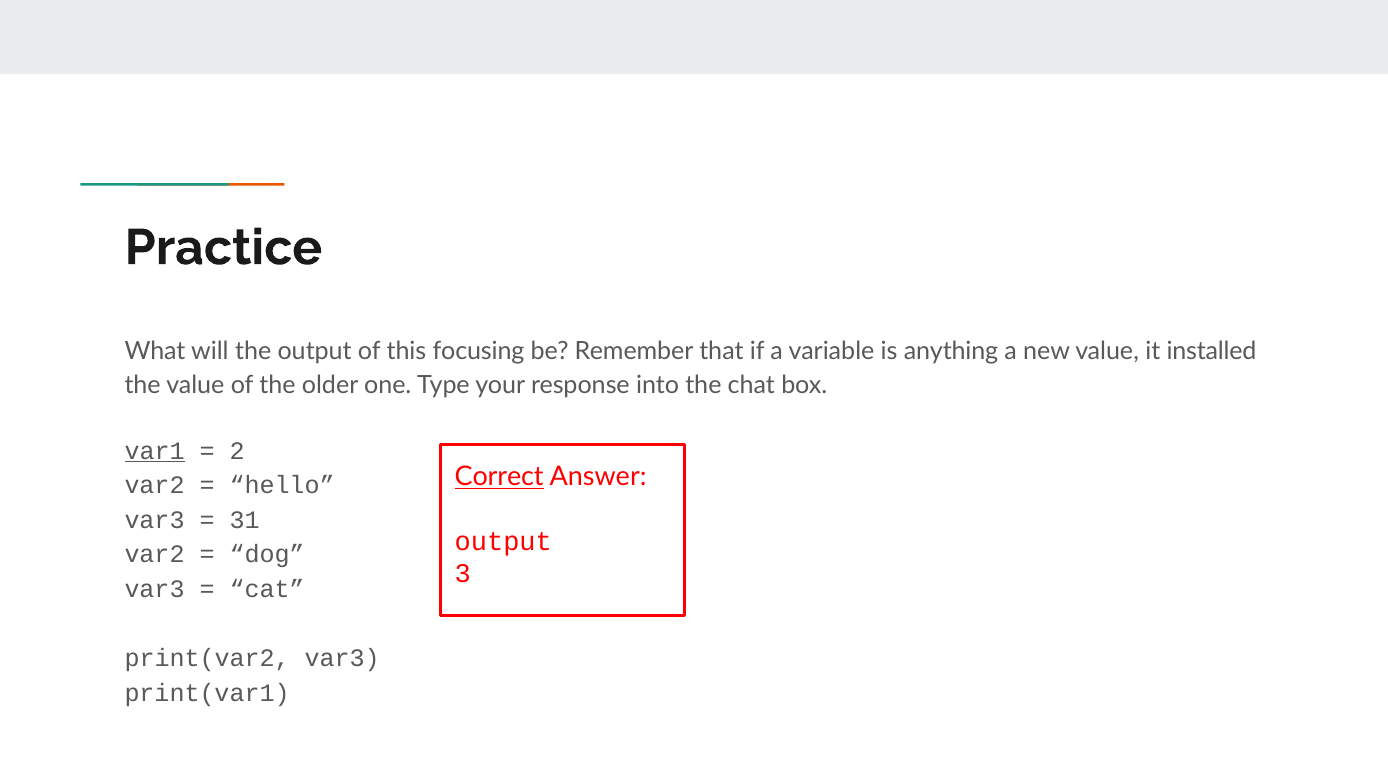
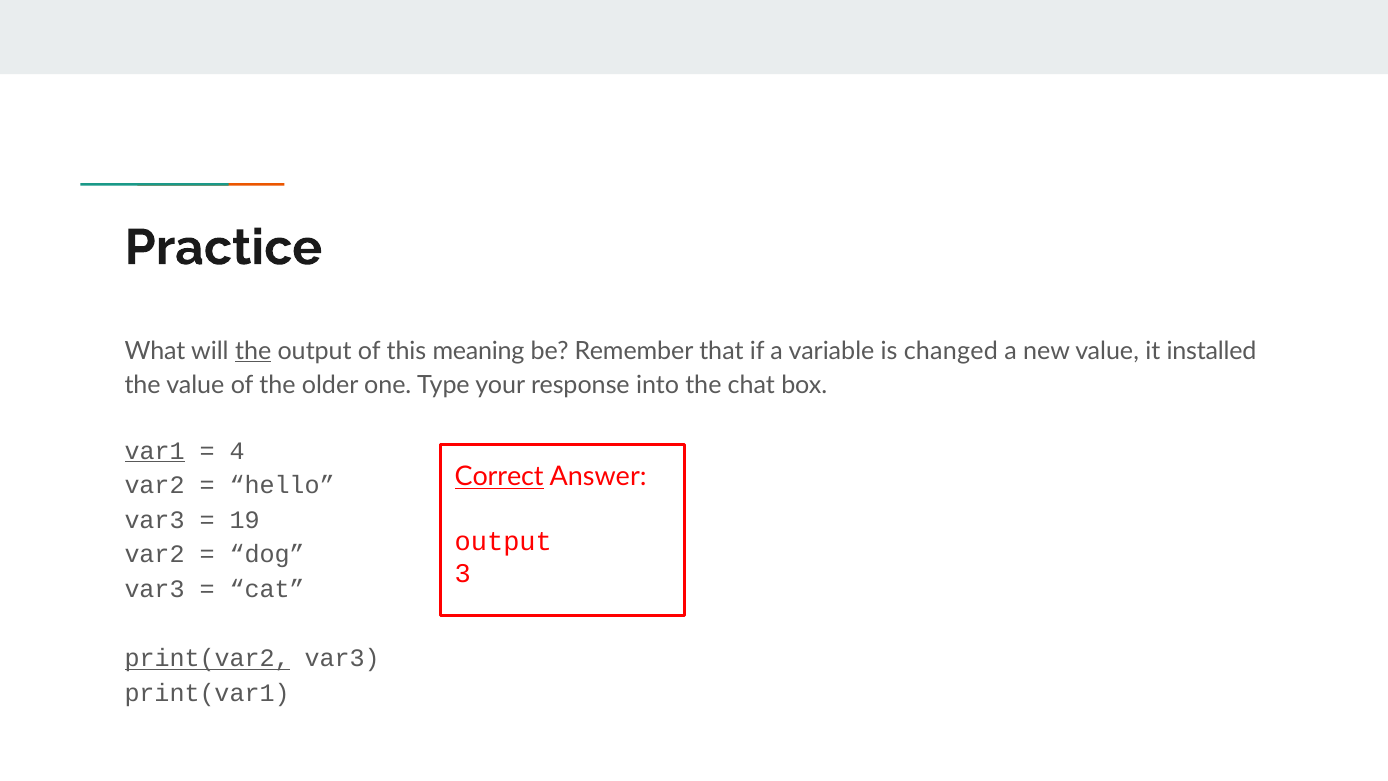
the at (253, 351) underline: none -> present
focusing: focusing -> meaning
anything: anything -> changed
2: 2 -> 4
31: 31 -> 19
print(var2 underline: none -> present
